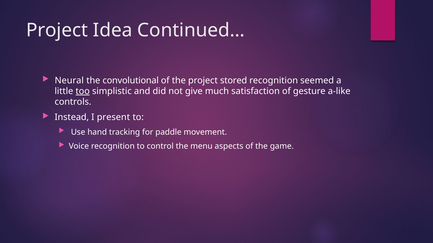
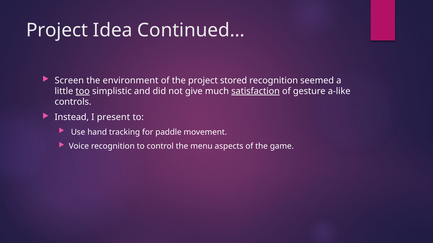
Neural: Neural -> Screen
convolutional: convolutional -> environment
satisfaction underline: none -> present
